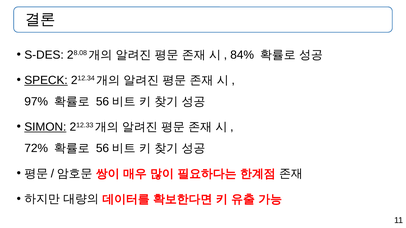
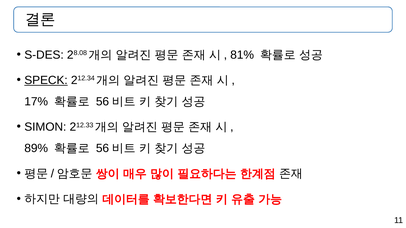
84%: 84% -> 81%
97%: 97% -> 17%
SIMON underline: present -> none
72%: 72% -> 89%
